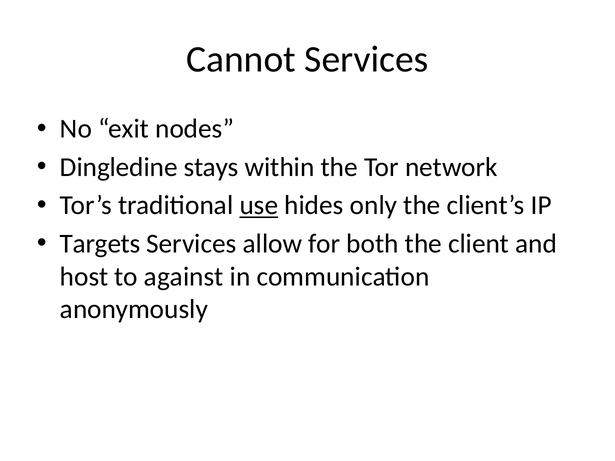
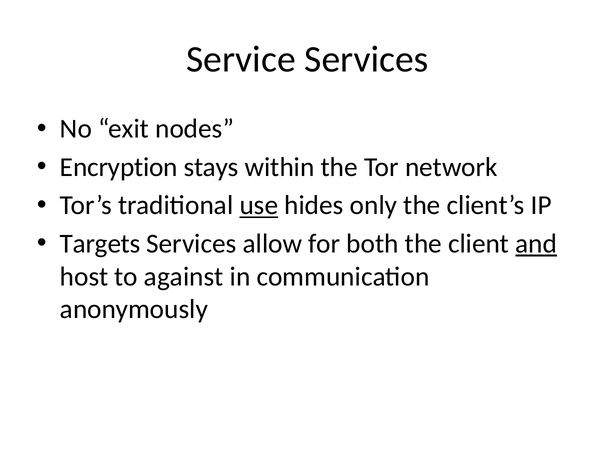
Cannot: Cannot -> Service
Dingledine: Dingledine -> Encryption
and underline: none -> present
